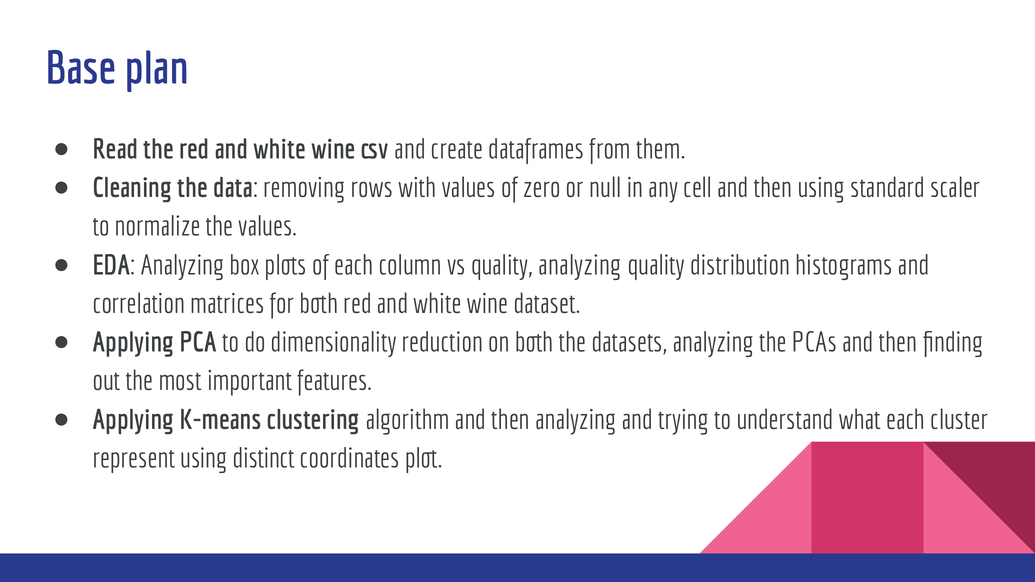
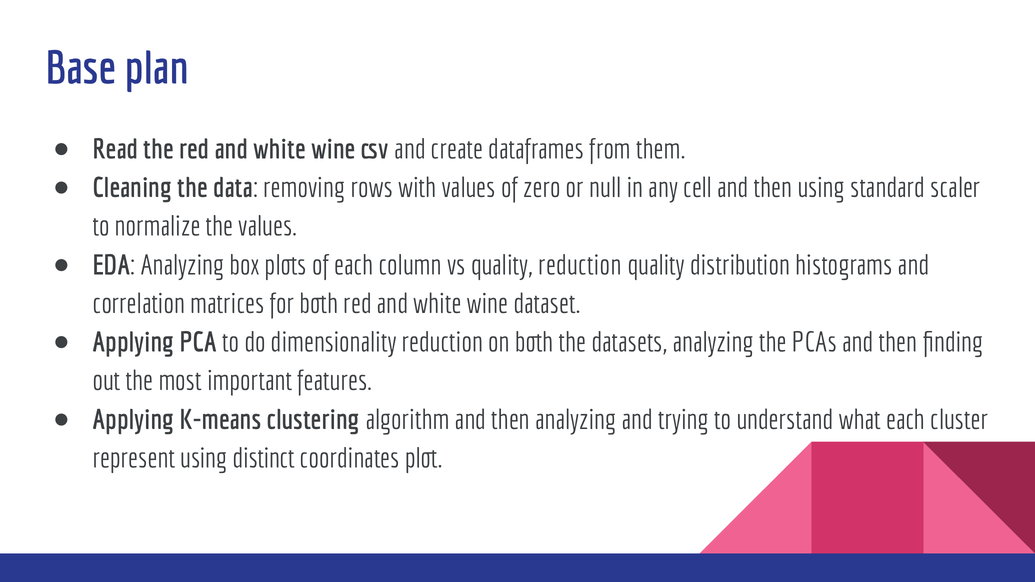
quality analyzing: analyzing -> reduction
